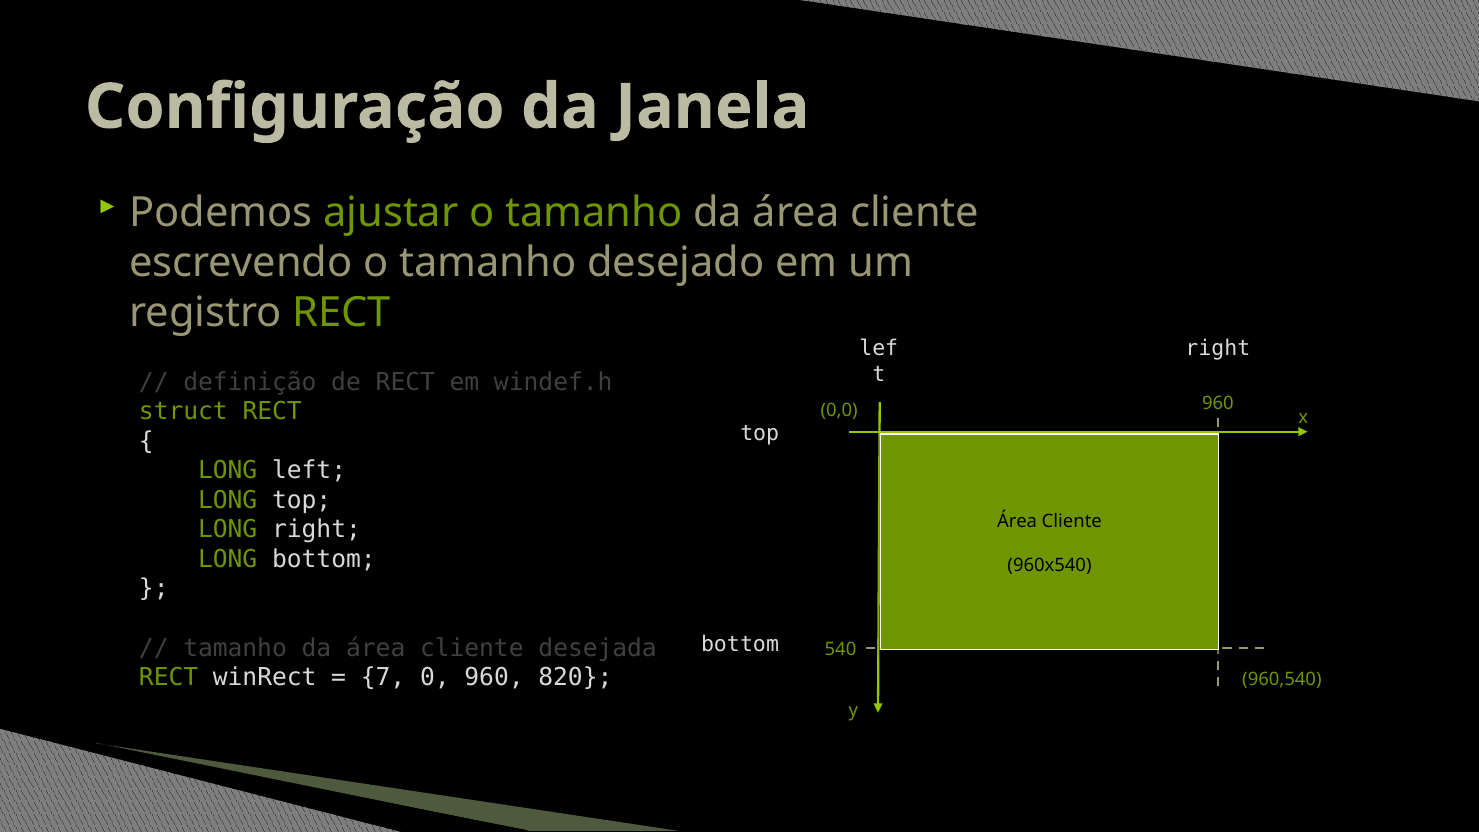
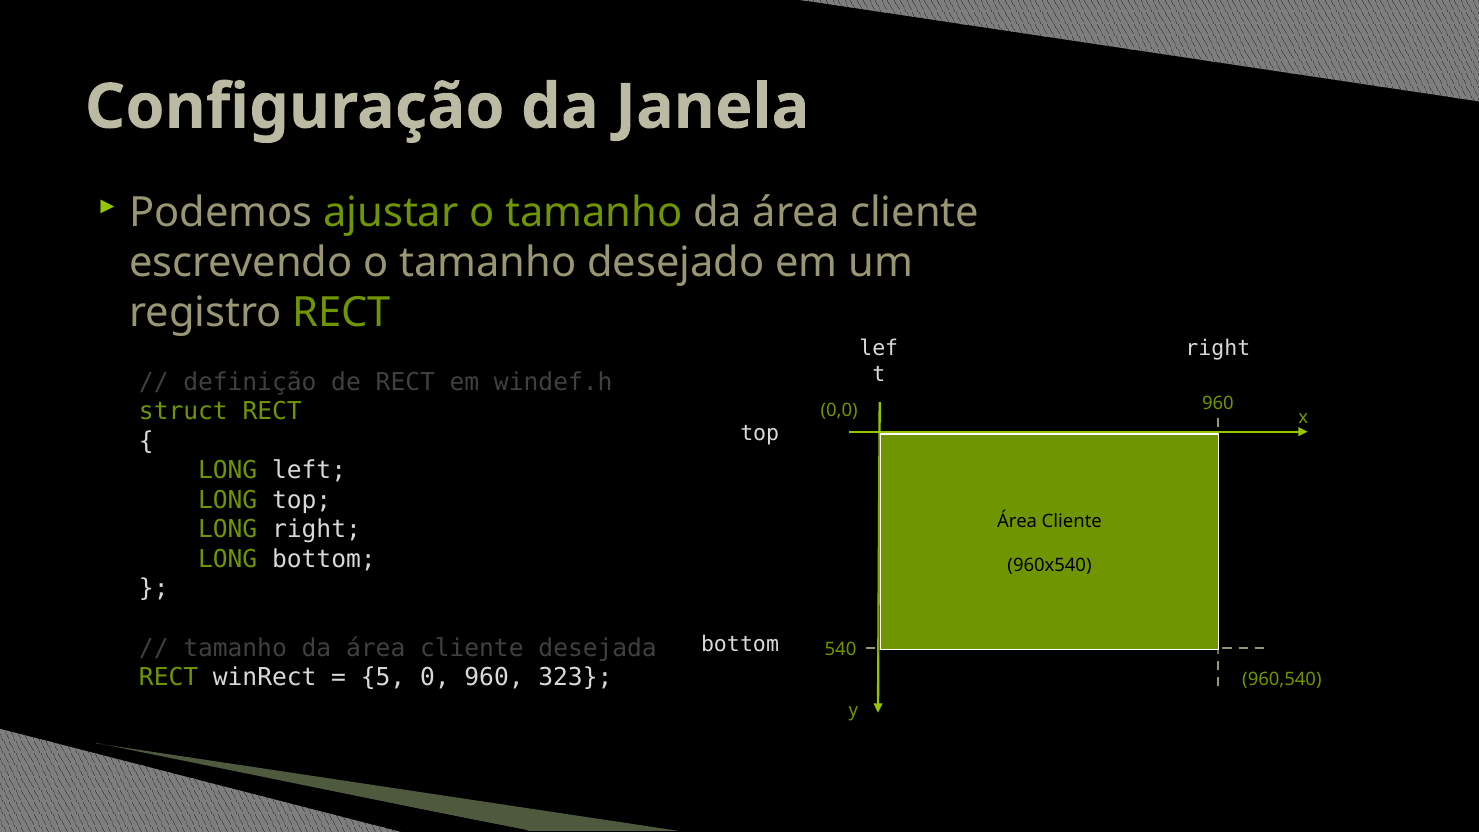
7: 7 -> 5
820: 820 -> 323
